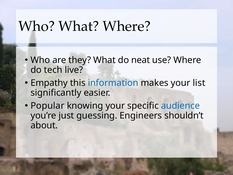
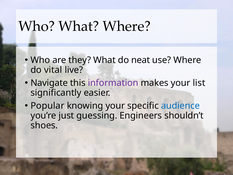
tech: tech -> vital
Empathy: Empathy -> Navigate
information colour: blue -> purple
about: about -> shoes
